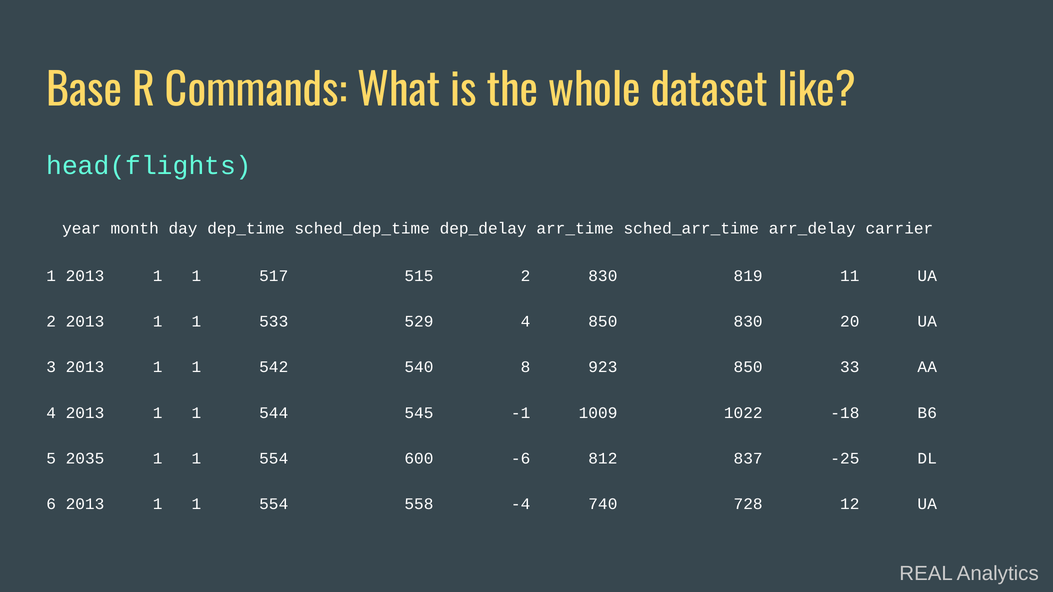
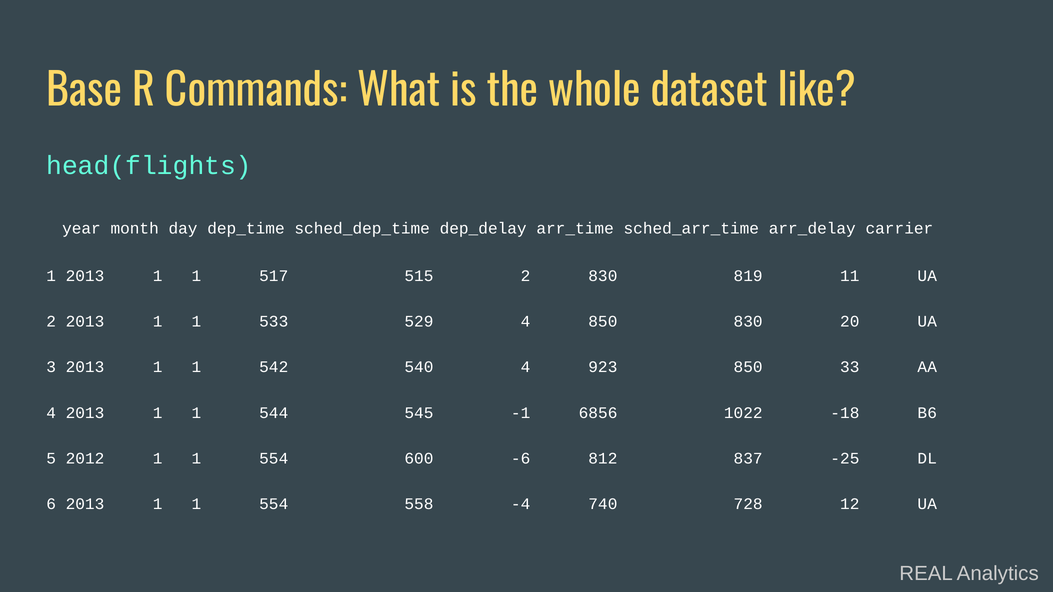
540 8: 8 -> 4
1009: 1009 -> 6856
2035: 2035 -> 2012
